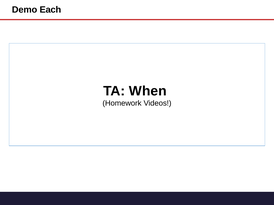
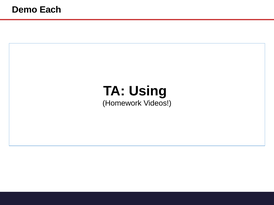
When: When -> Using
